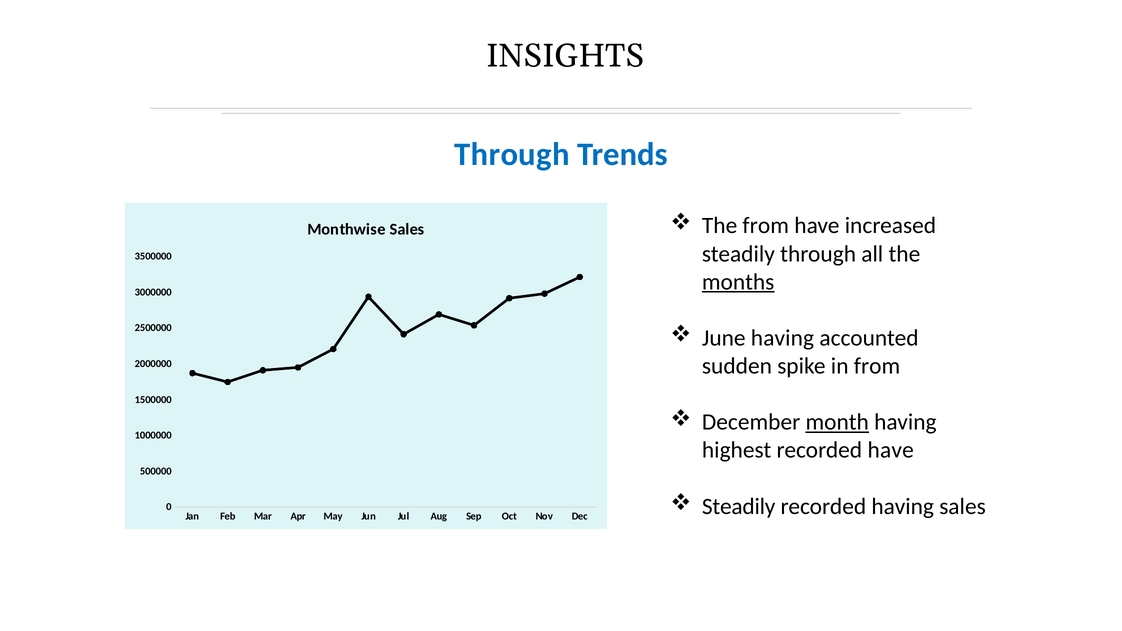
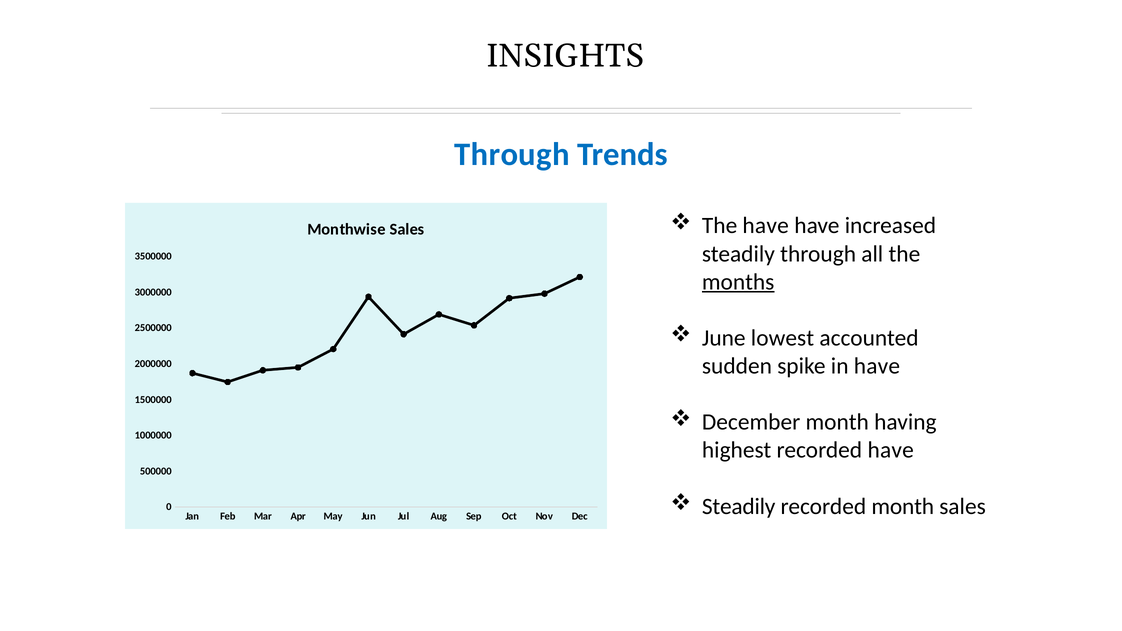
The from: from -> have
June having: having -> lowest
in from: from -> have
month at (837, 422) underline: present -> none
recorded having: having -> month
